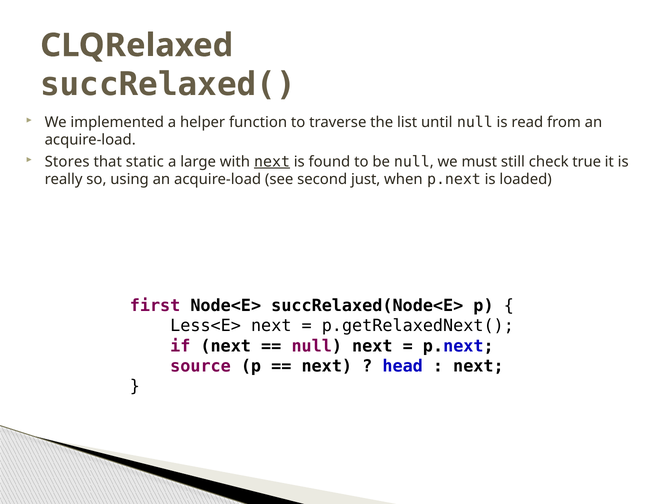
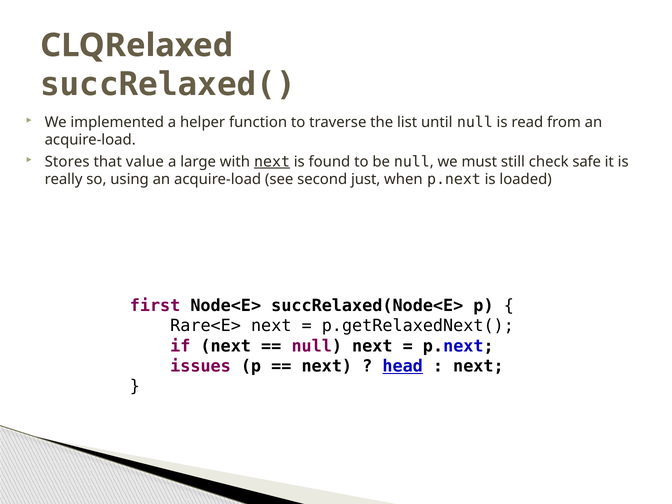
static: static -> value
true: true -> safe
Less<E>: Less<E> -> Rare<E>
source: source -> issues
head underline: none -> present
